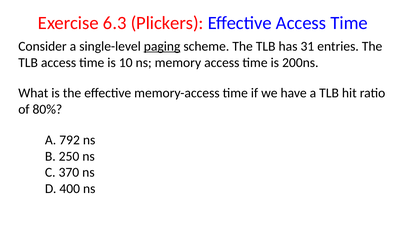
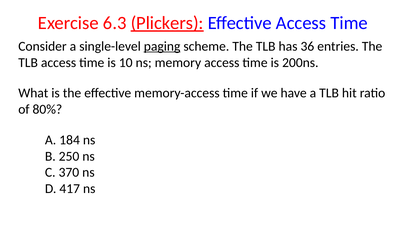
Plickers underline: none -> present
31: 31 -> 36
792: 792 -> 184
400: 400 -> 417
